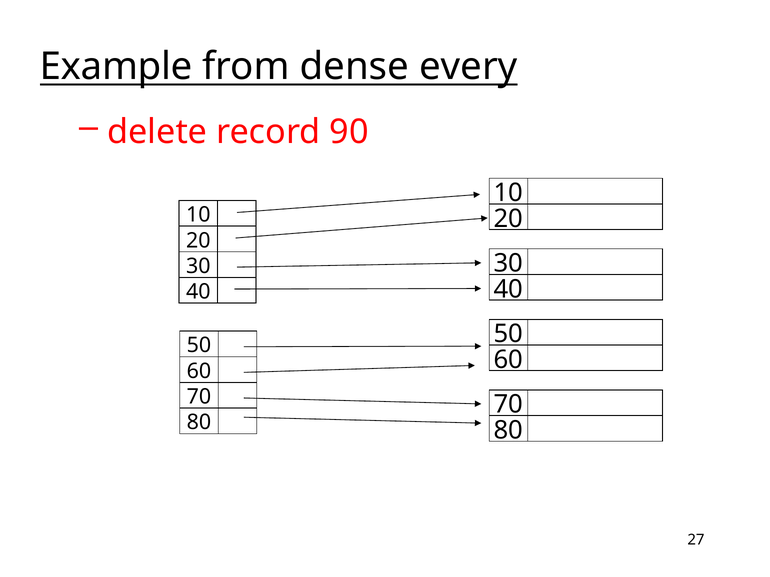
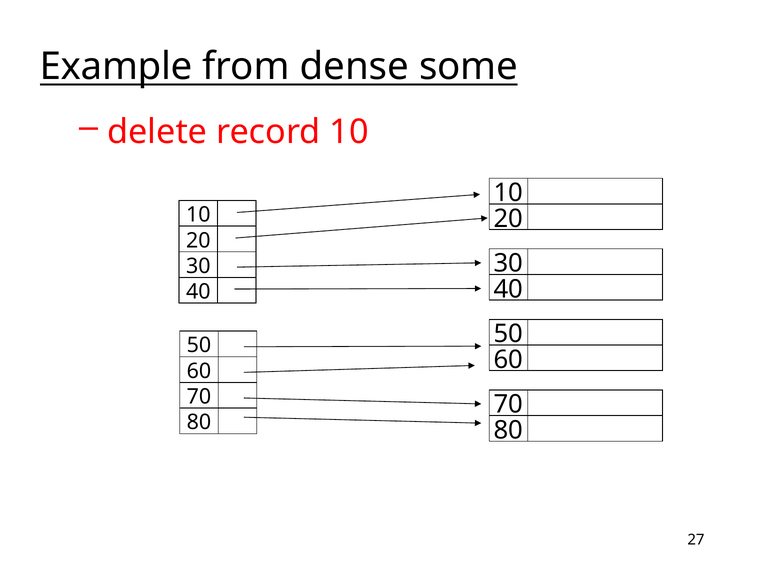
every: every -> some
record 90: 90 -> 10
